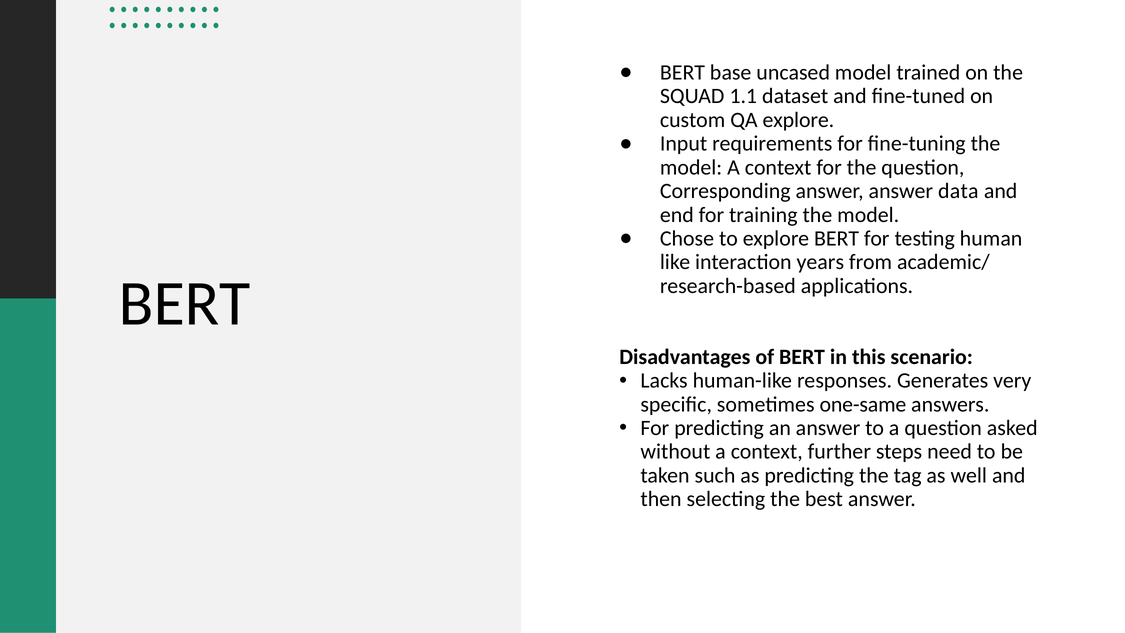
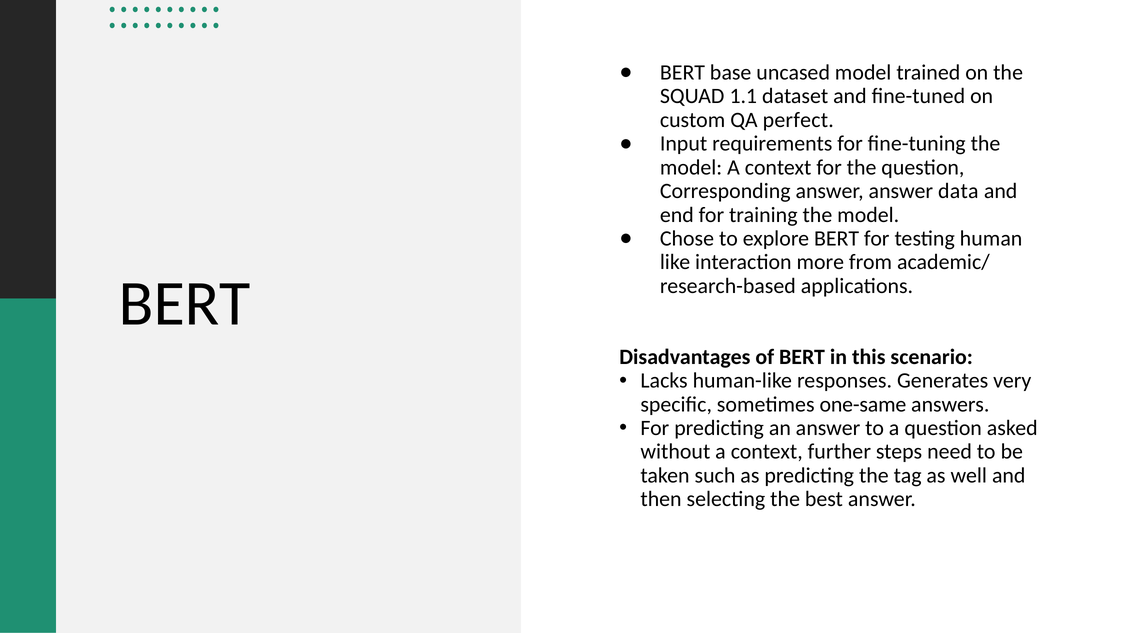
QA explore: explore -> perfect
years: years -> more
